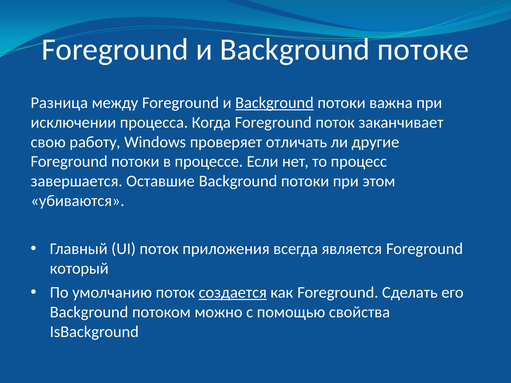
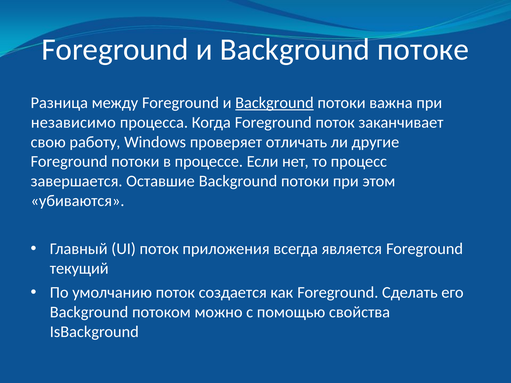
исключении: исключении -> независимо
который: который -> текущий
создается underline: present -> none
